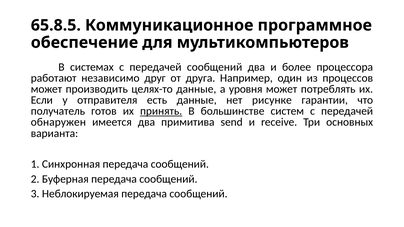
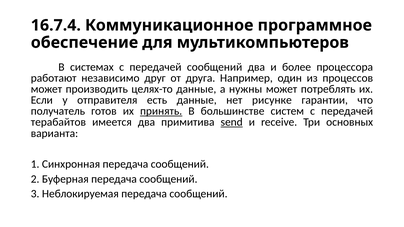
65.8.5: 65.8.5 -> 16.7.4
уровня: уровня -> нужны
обнаружен: обнаружен -> терабайтов
send underline: none -> present
